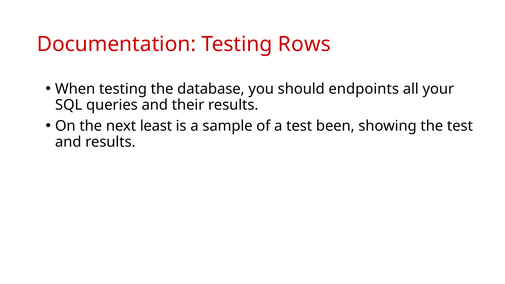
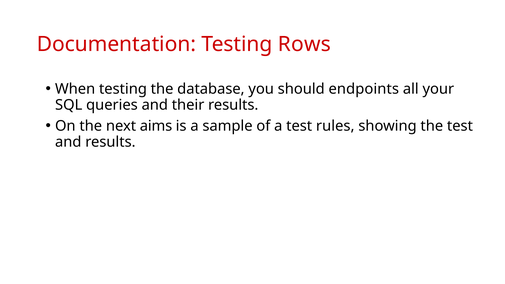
least: least -> aims
been: been -> rules
